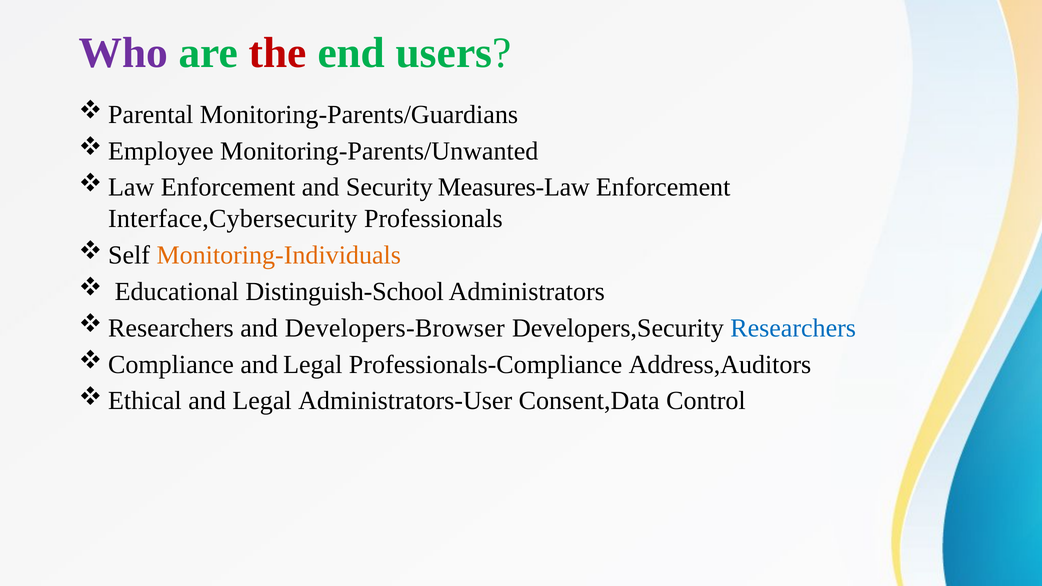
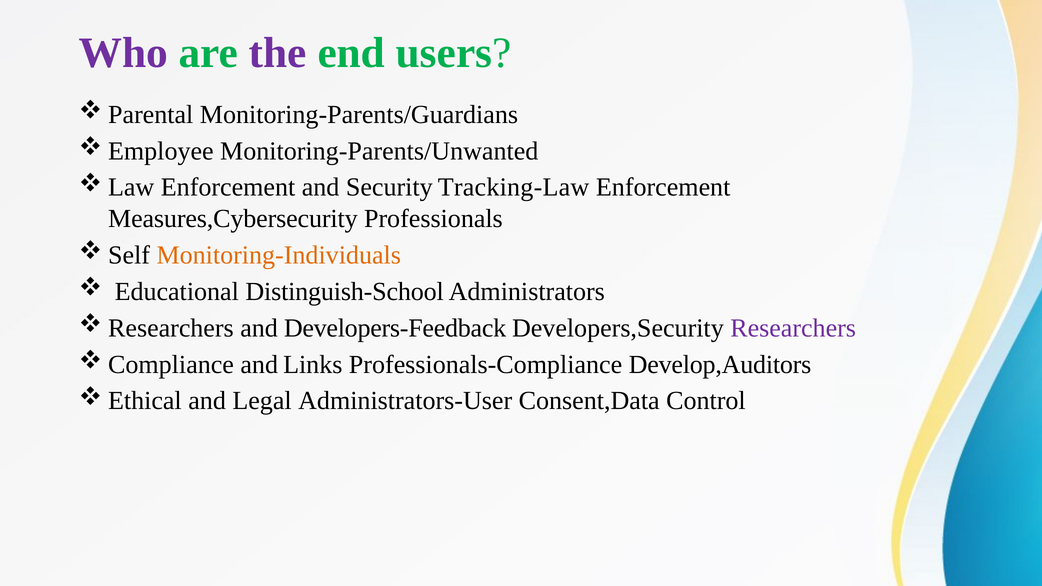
the colour: red -> purple
Measures-Law: Measures-Law -> Tracking-Law
Interface,Cybersecurity: Interface,Cybersecurity -> Measures,Cybersecurity
Developers-Browser: Developers-Browser -> Developers-Feedback
Researchers colour: blue -> purple
Legal at (313, 365): Legal -> Links
Address,Auditors: Address,Auditors -> Develop,Auditors
